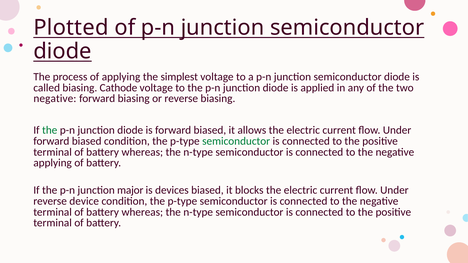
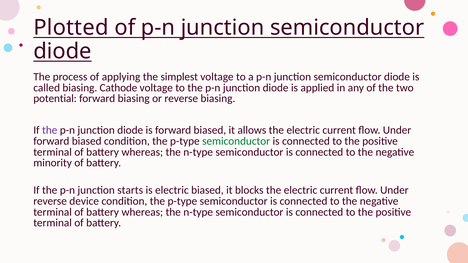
negative at (55, 99): negative -> potential
the at (50, 130) colour: green -> purple
applying at (53, 163): applying -> minority
major: major -> starts
is devices: devices -> electric
